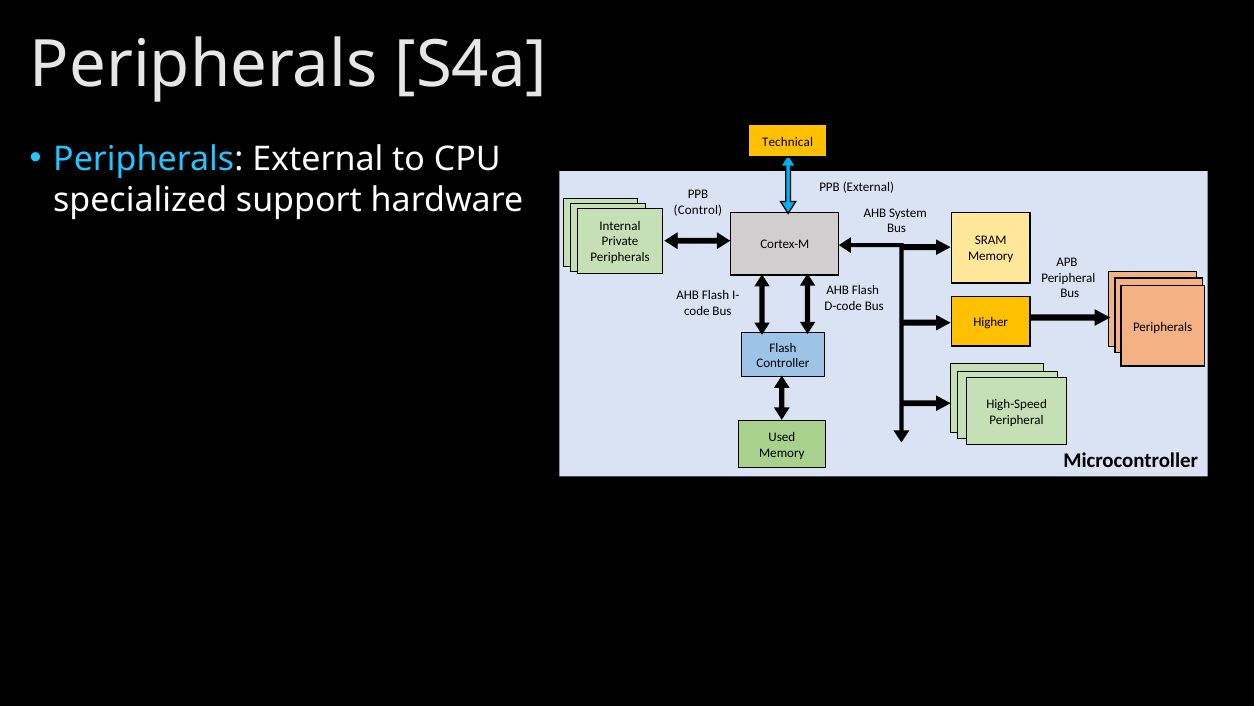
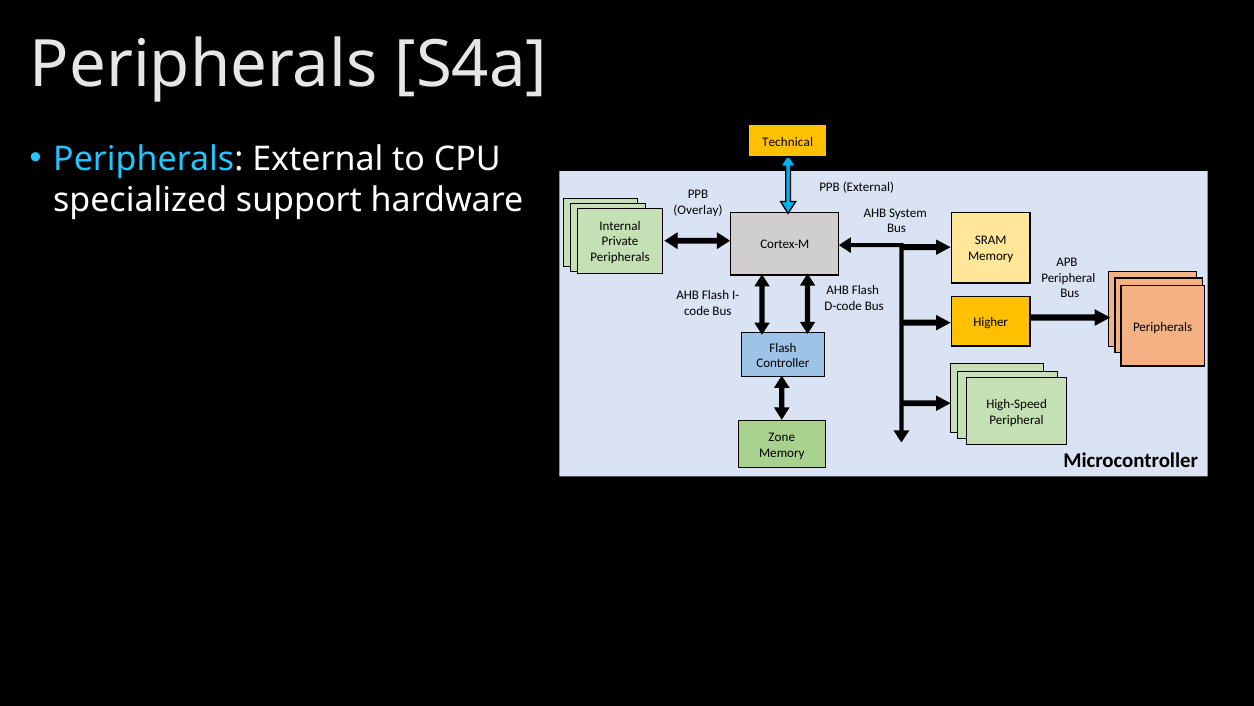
Control: Control -> Overlay
Used: Used -> Zone
